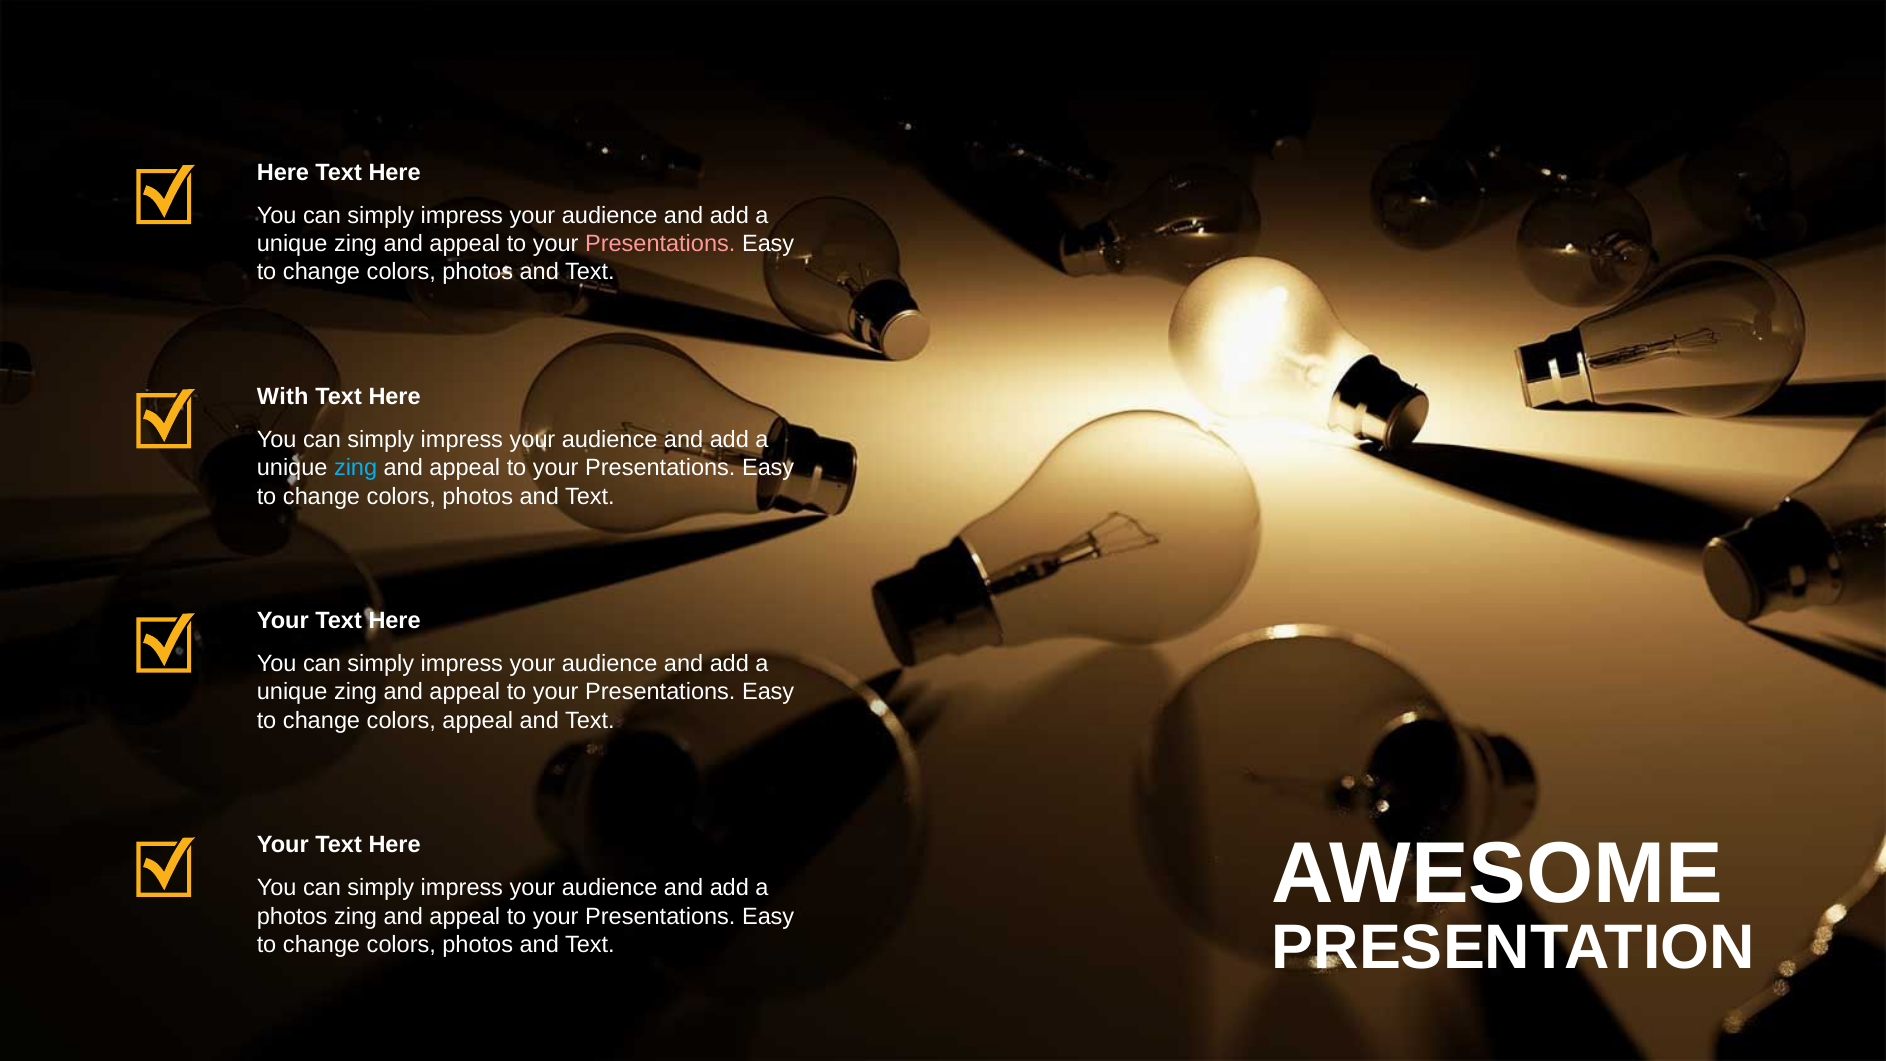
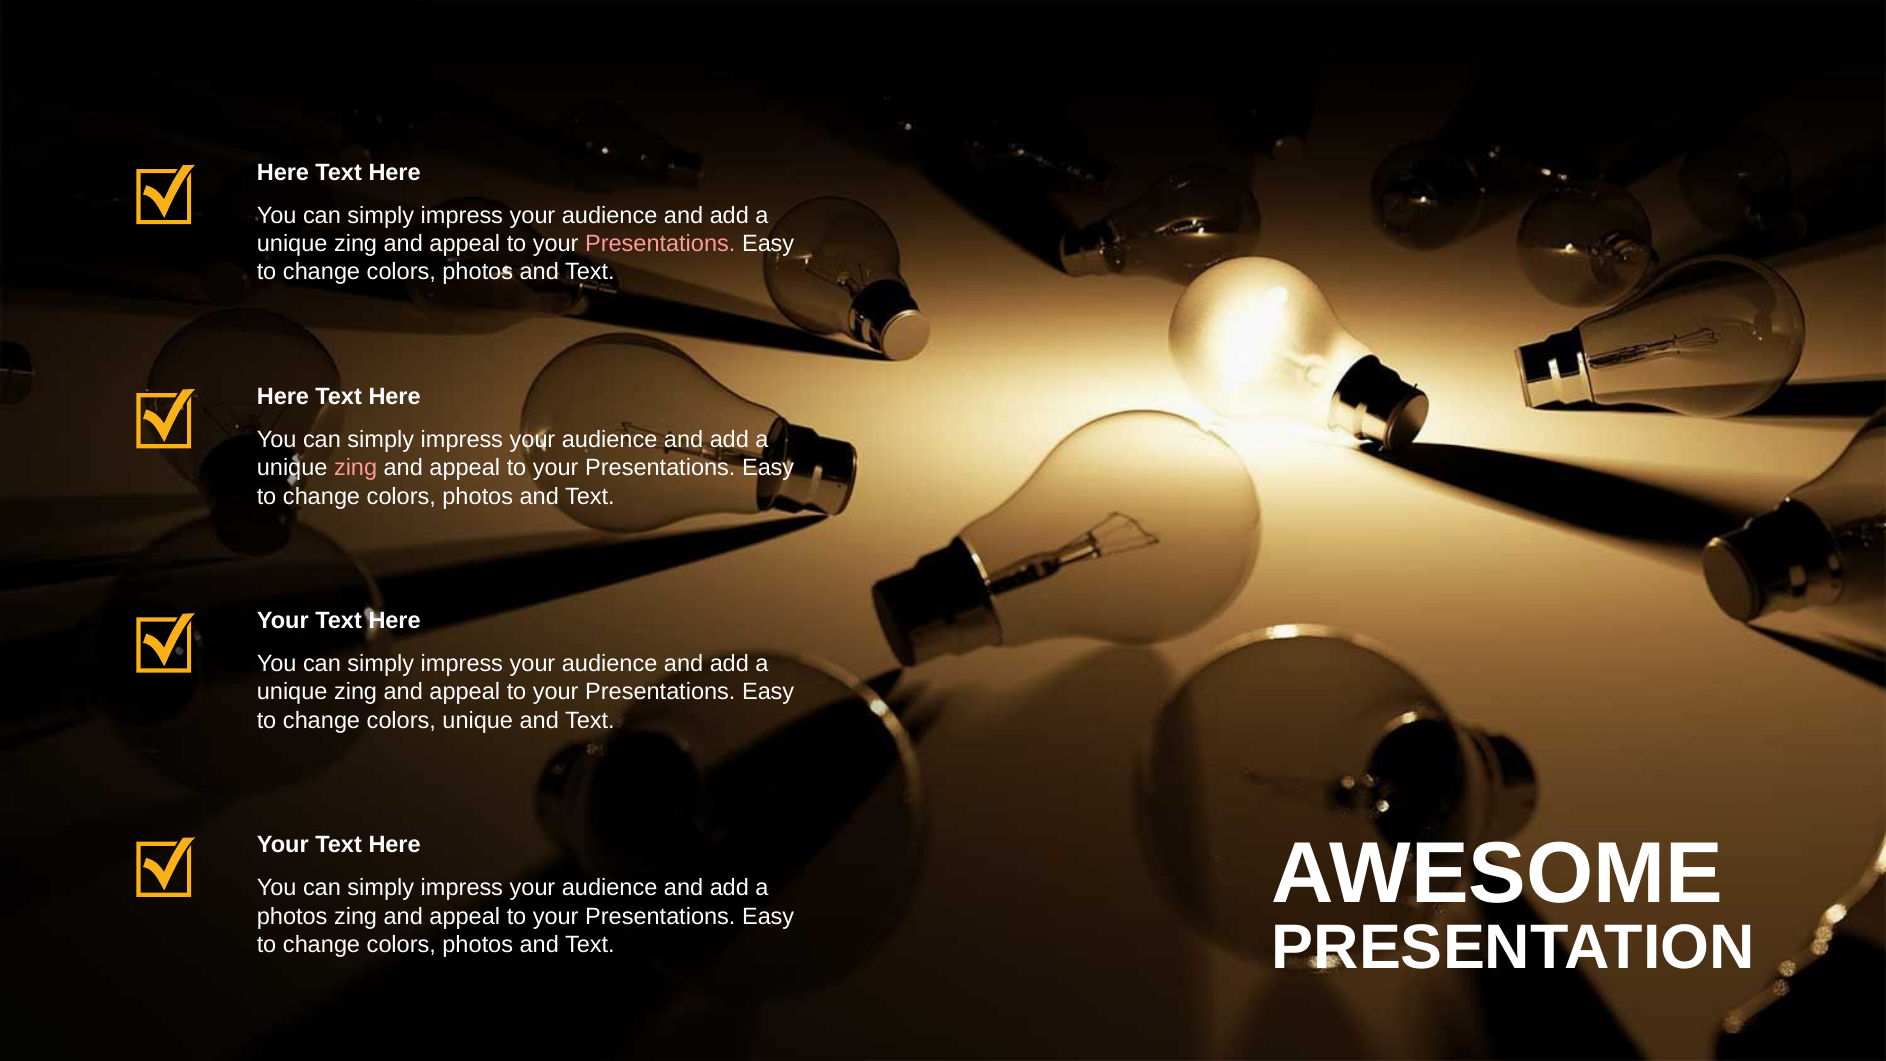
With at (283, 397): With -> Here
zing at (356, 468) colour: light blue -> pink
colors appeal: appeal -> unique
